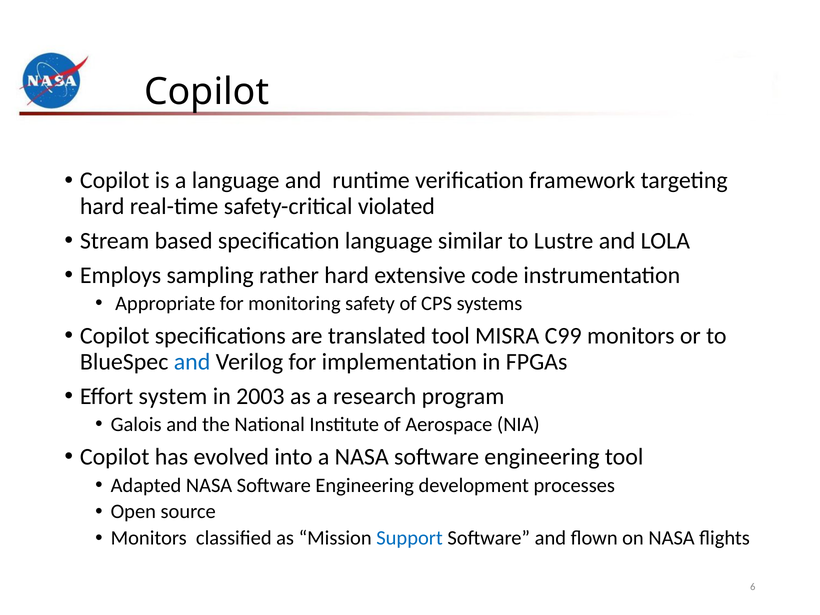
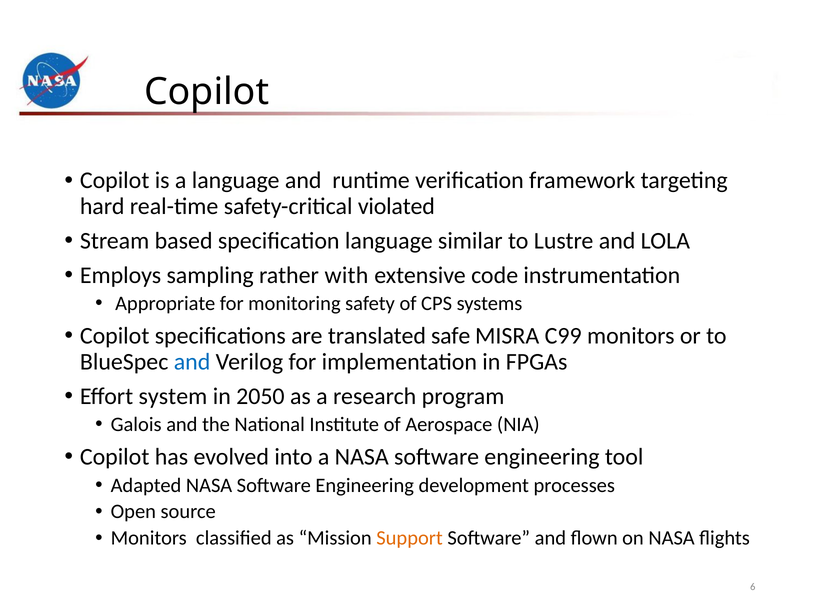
rather hard: hard -> with
translated tool: tool -> safe
2003: 2003 -> 2050
Support colour: blue -> orange
